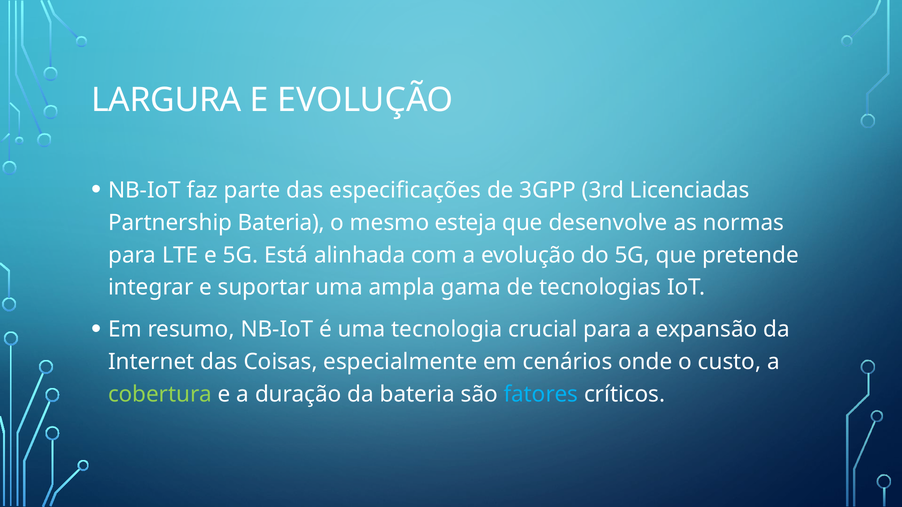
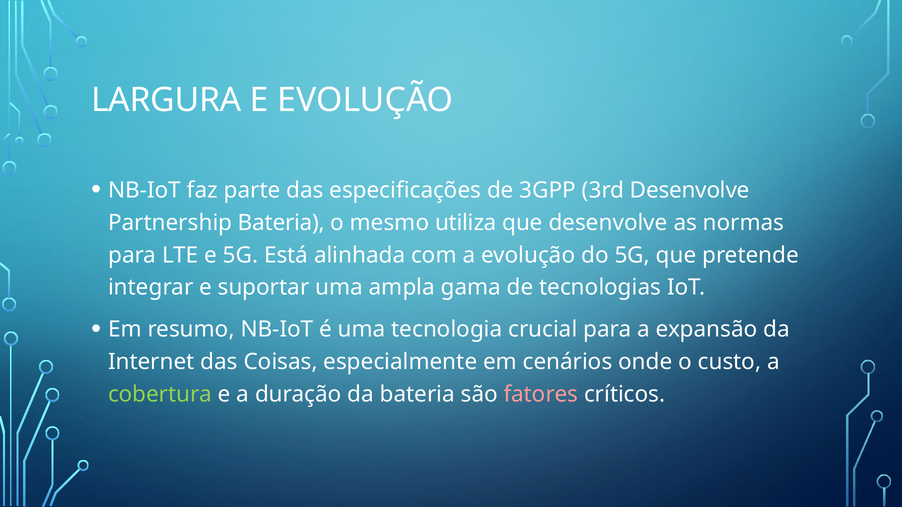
3rd Licenciadas: Licenciadas -> Desenvolve
esteja: esteja -> utiliza
fatores colour: light blue -> pink
